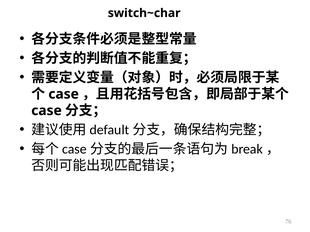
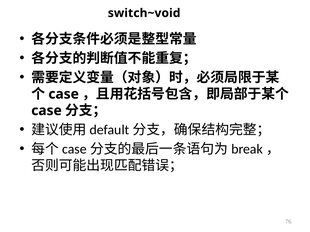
switch~char: switch~char -> switch~void
